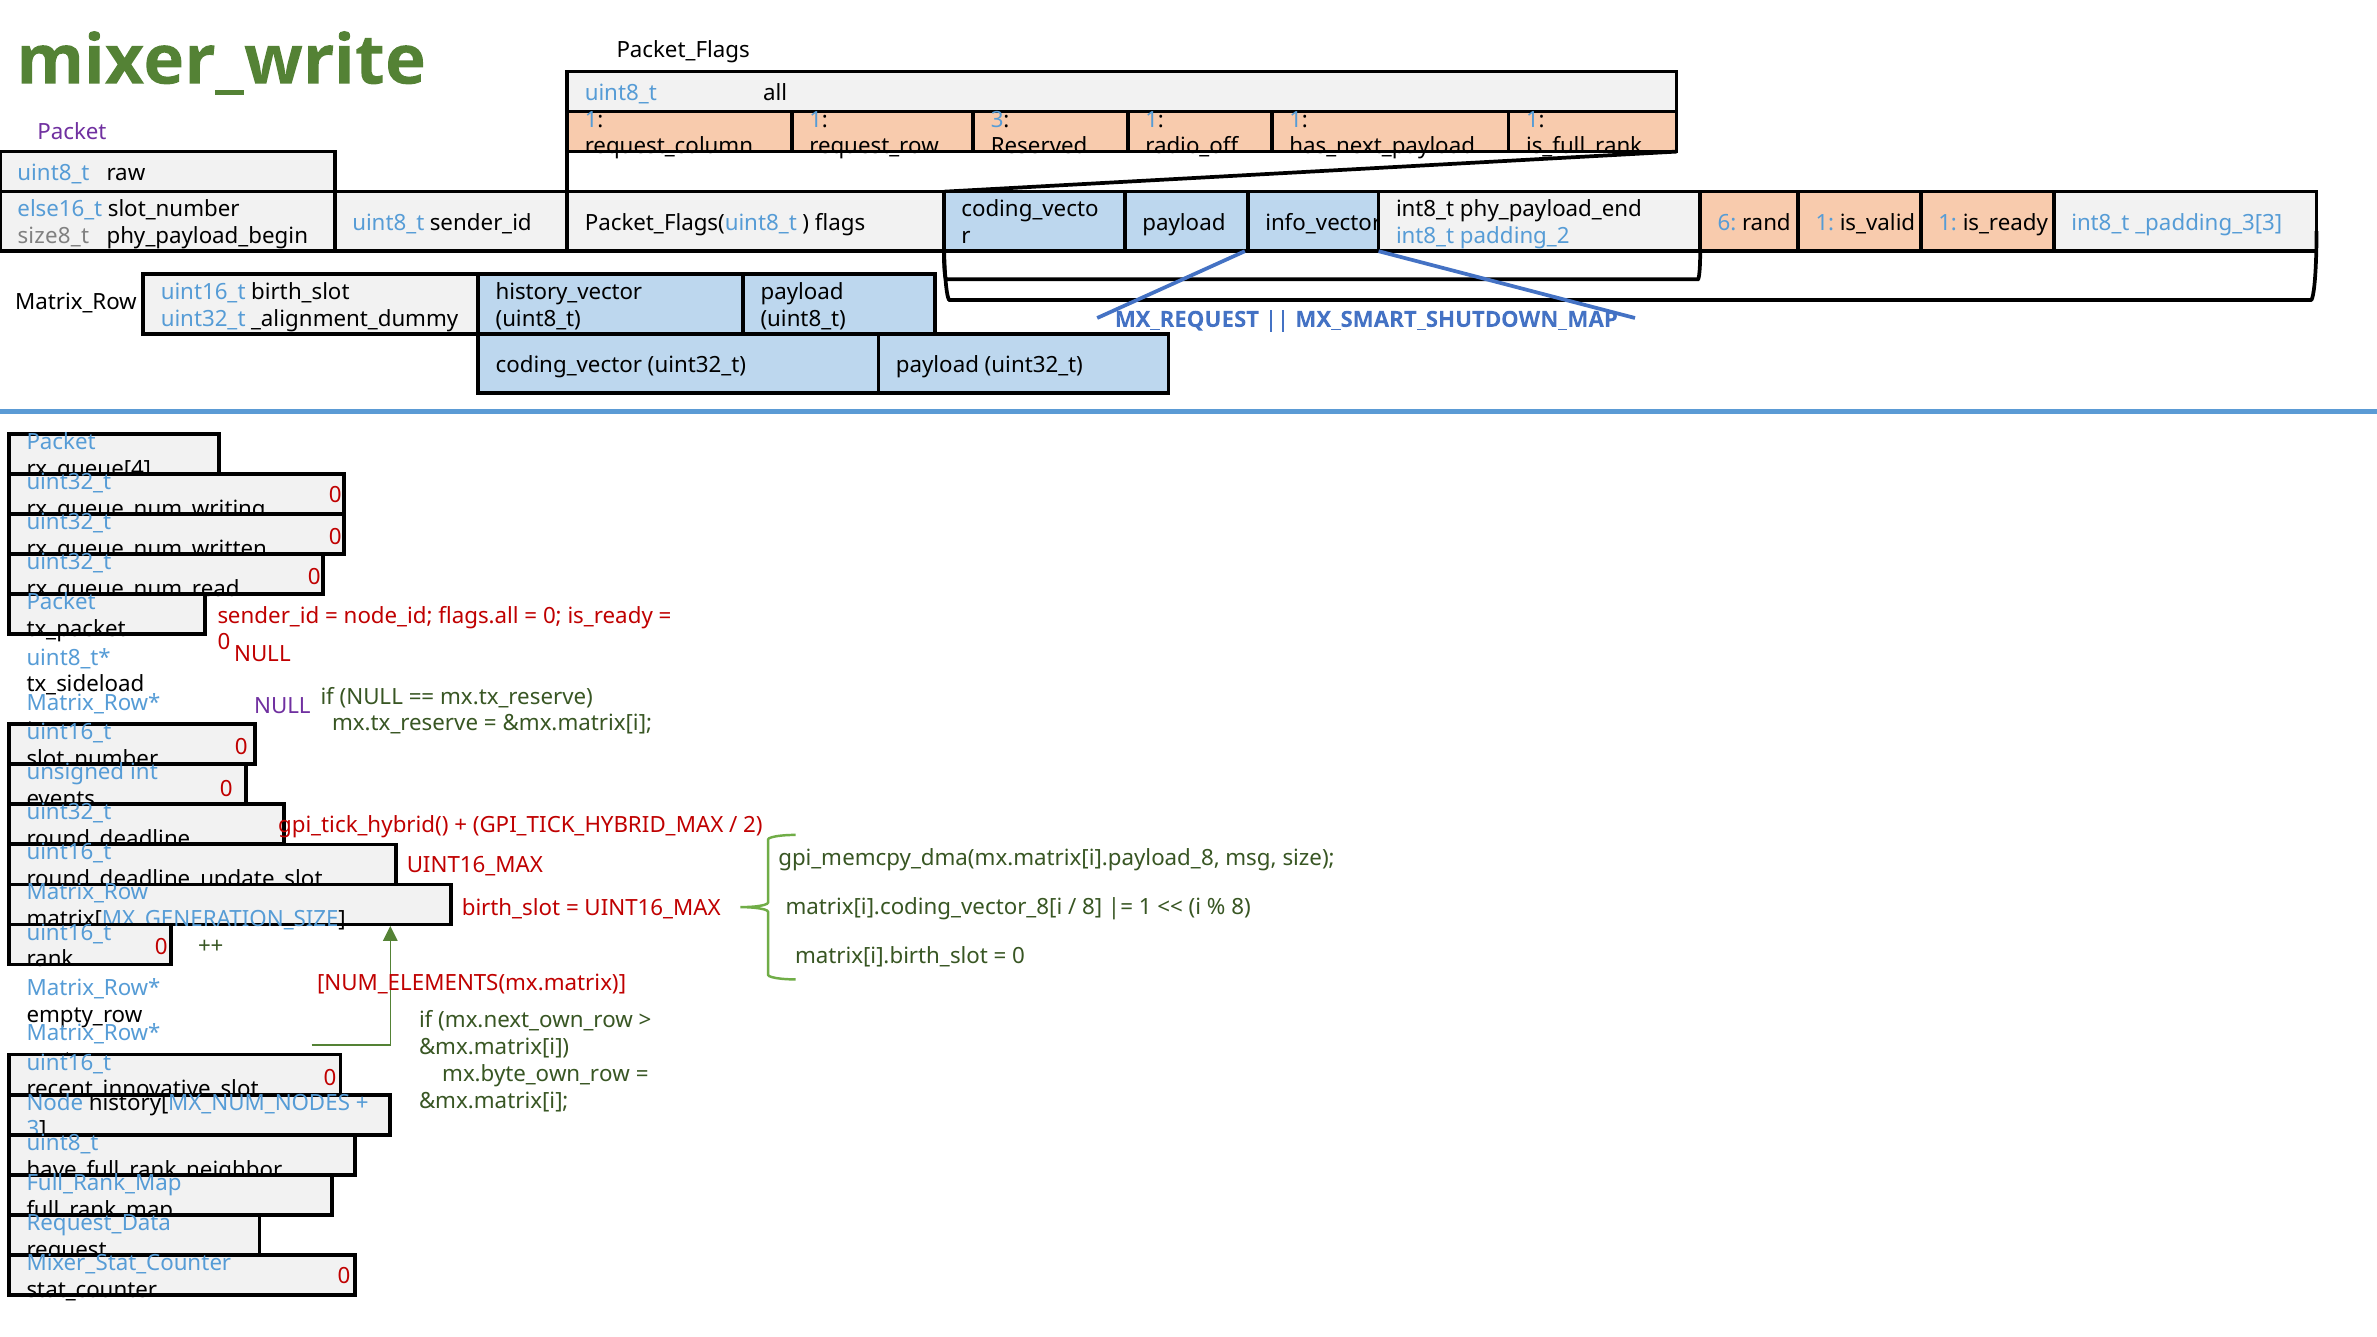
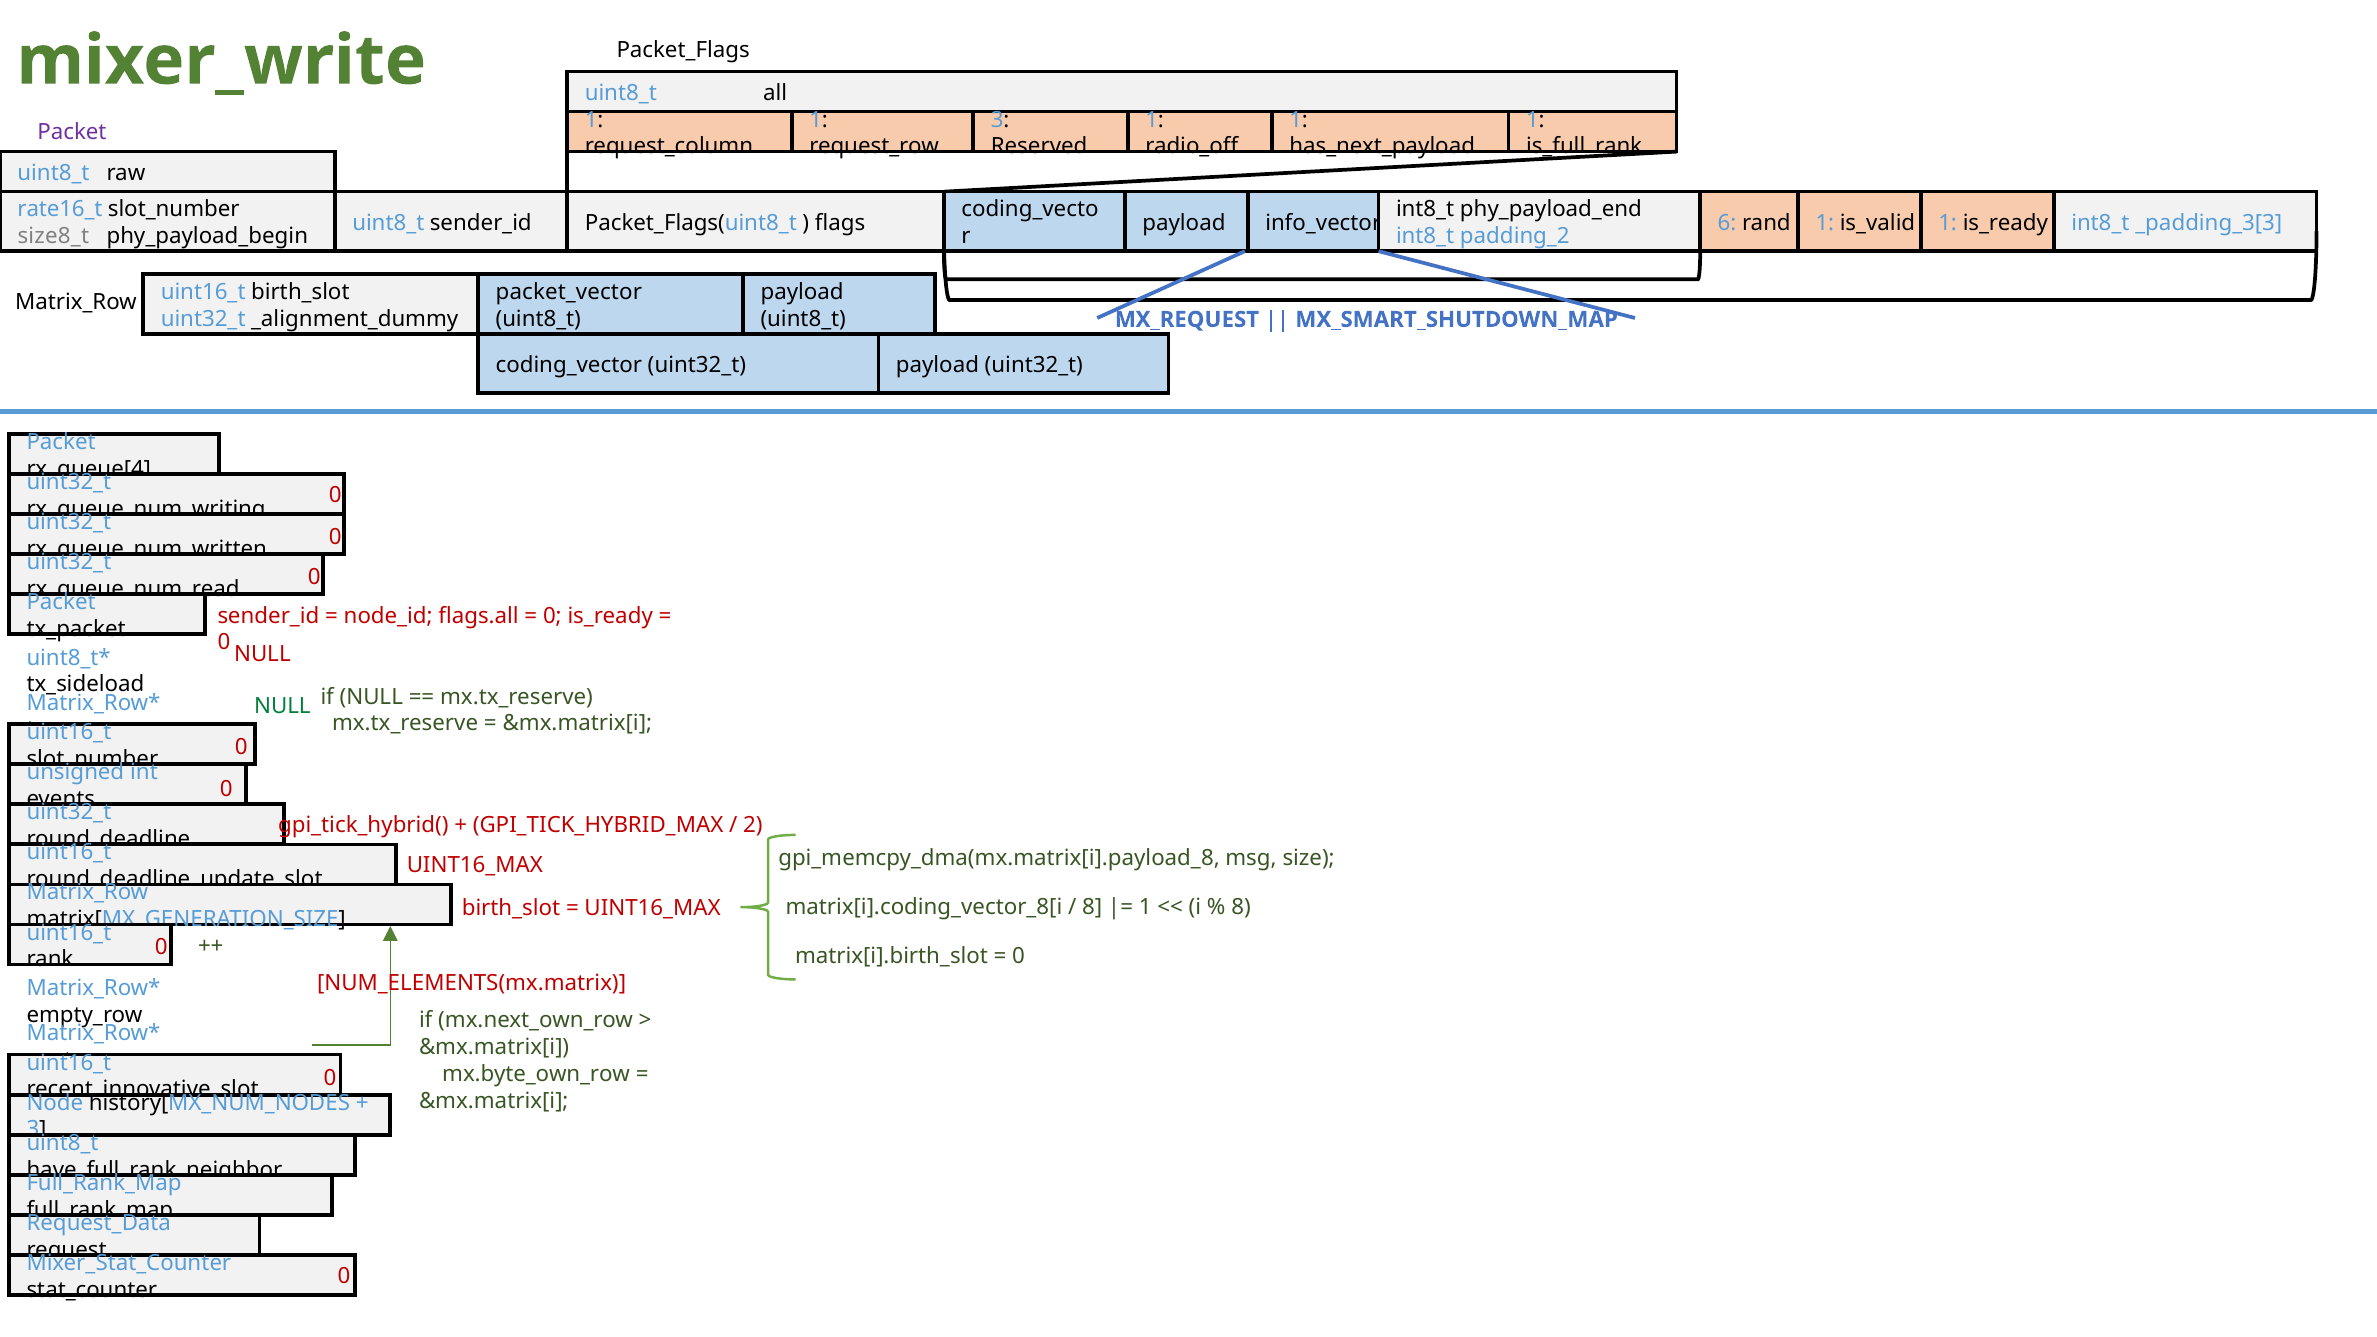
else16_t: else16_t -> rate16_t
history_vector: history_vector -> packet_vector
NULL at (282, 706) colour: purple -> green
